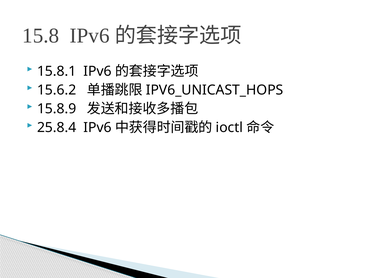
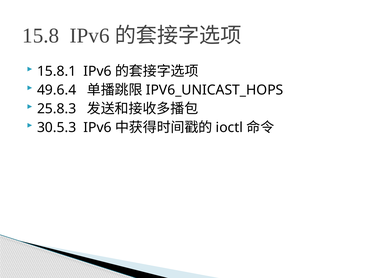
15.6.2: 15.6.2 -> 49.6.4
15.8.9: 15.8.9 -> 25.8.3
25.8.4: 25.8.4 -> 30.5.3
